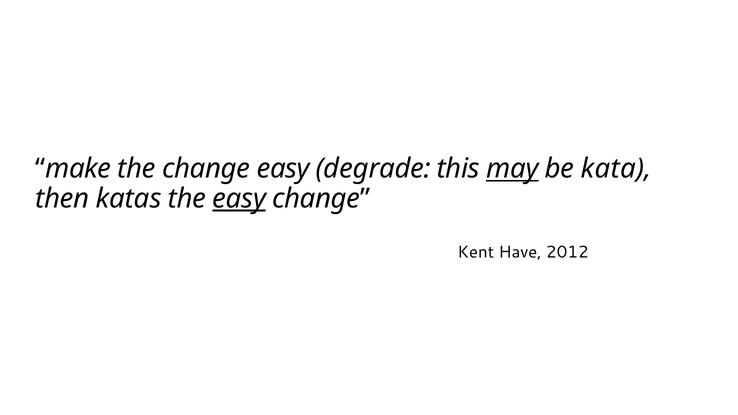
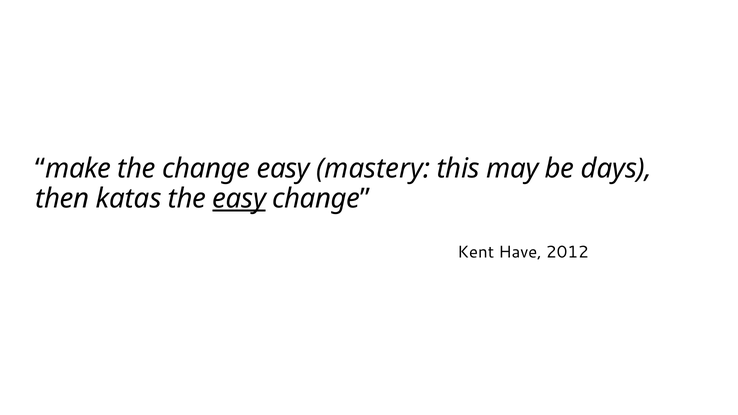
degrade: degrade -> mastery
may underline: present -> none
kata: kata -> days
